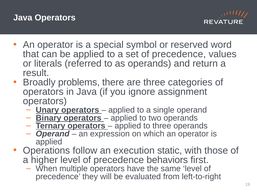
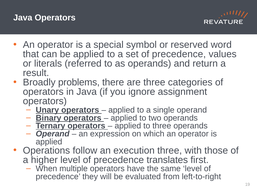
execution static: static -> three
behaviors: behaviors -> translates
